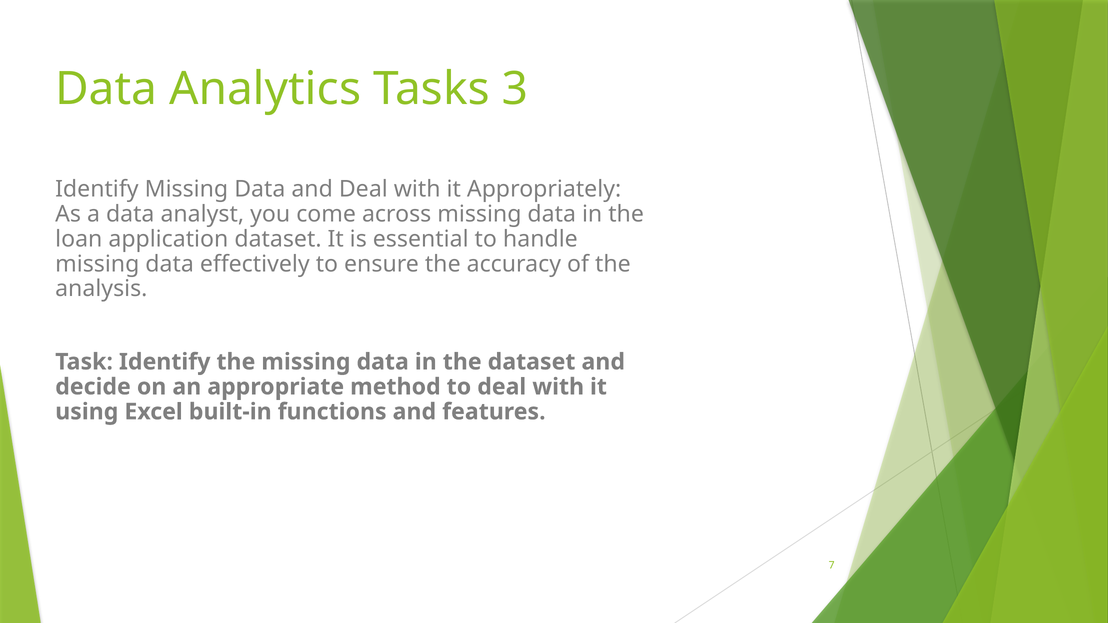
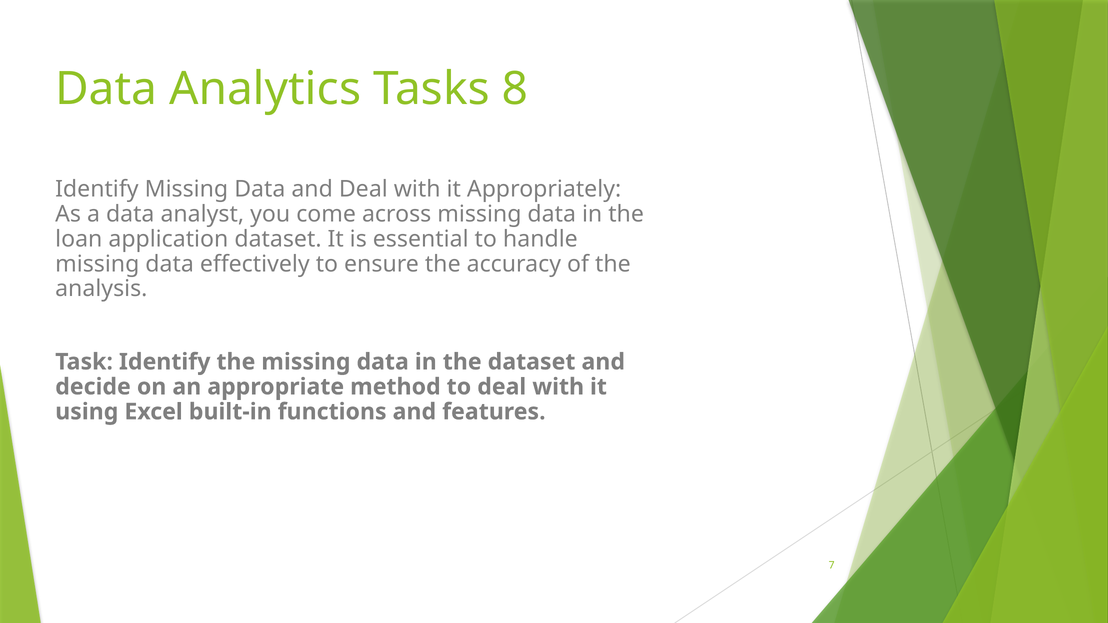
3: 3 -> 8
